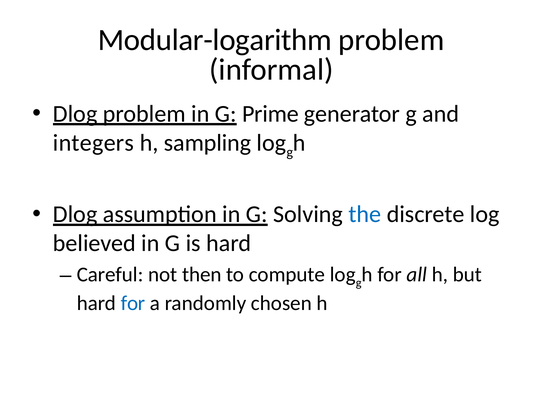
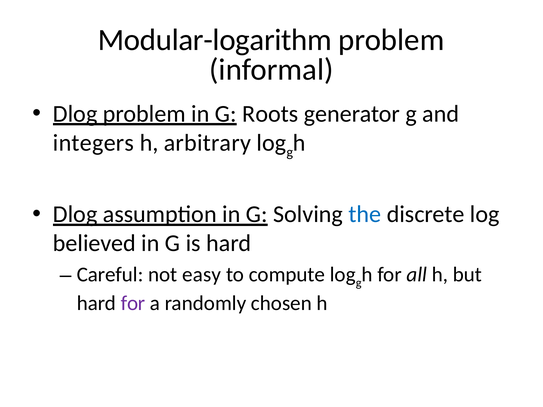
Prime: Prime -> Roots
sampling: sampling -> arbitrary
then: then -> easy
for at (133, 303) colour: blue -> purple
